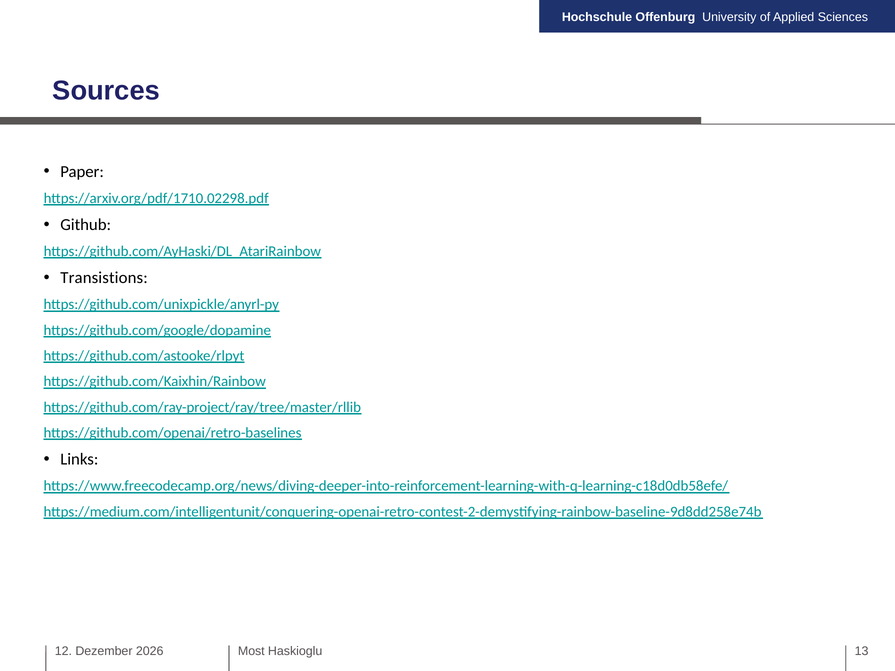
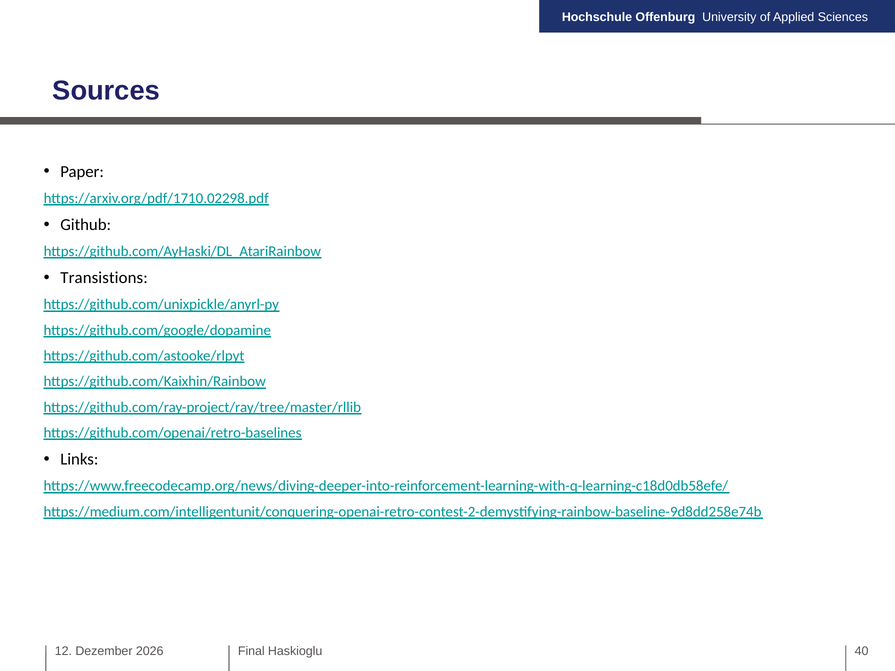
Most: Most -> Final
13: 13 -> 40
